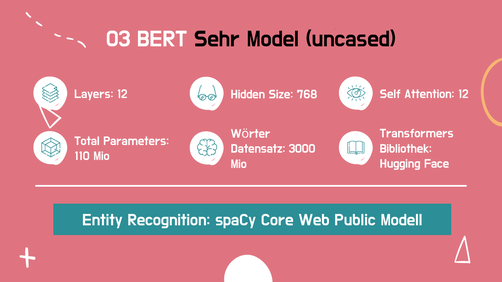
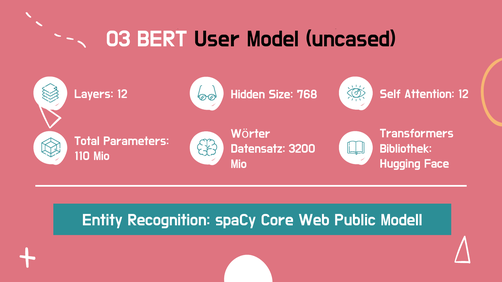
Sehr: Sehr -> User
3000: 3000 -> 3200
